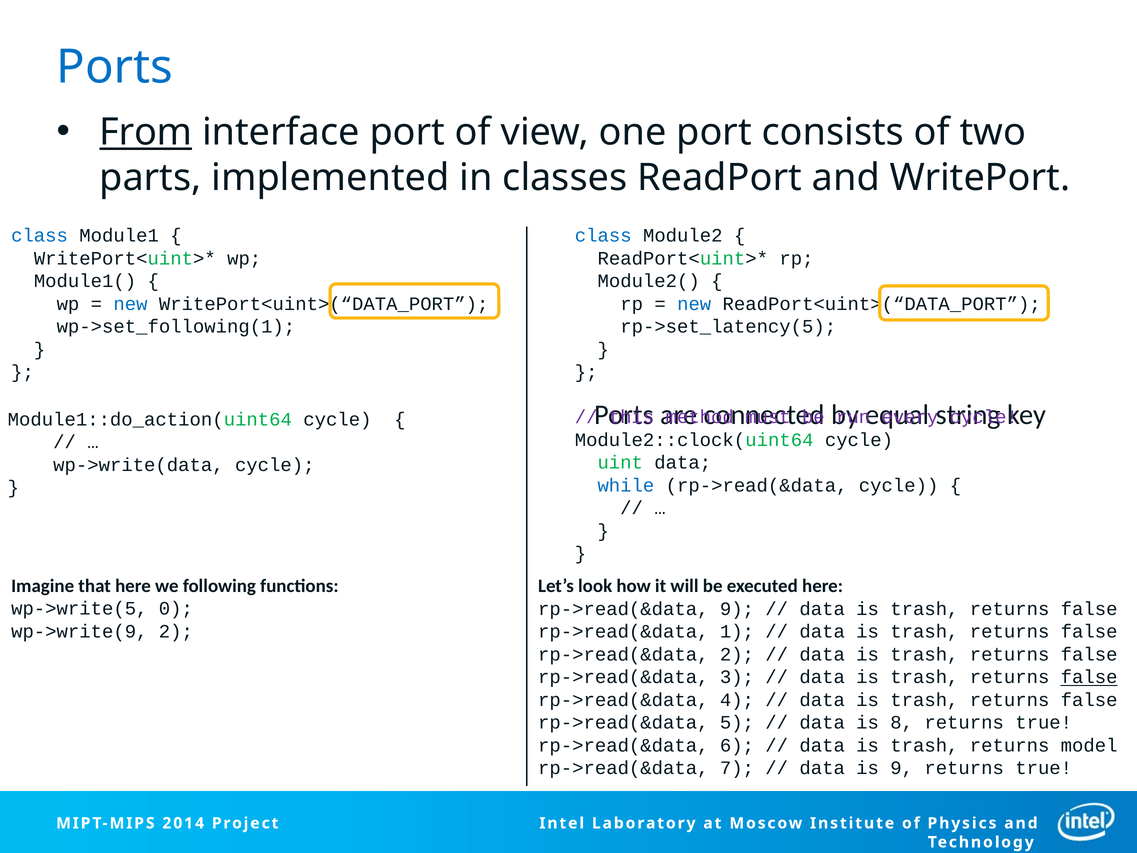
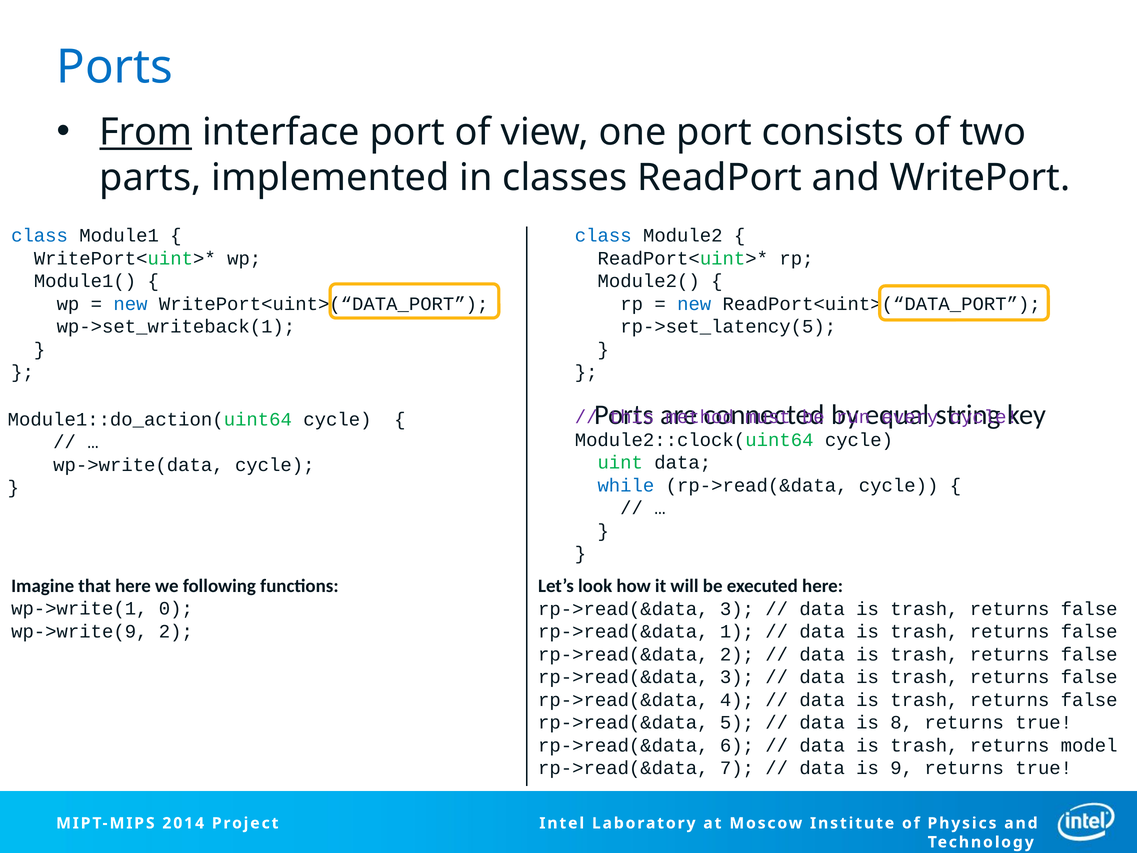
wp->set_following(1: wp->set_following(1 -> wp->set_writeback(1
wp->write(5: wp->write(5 -> wp->write(1
9 at (737, 609): 9 -> 3
false at (1089, 677) underline: present -> none
